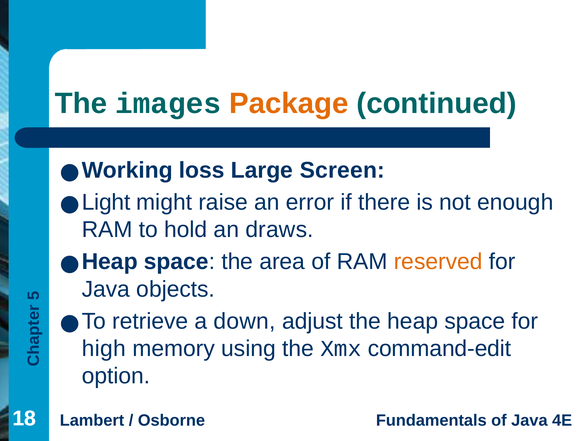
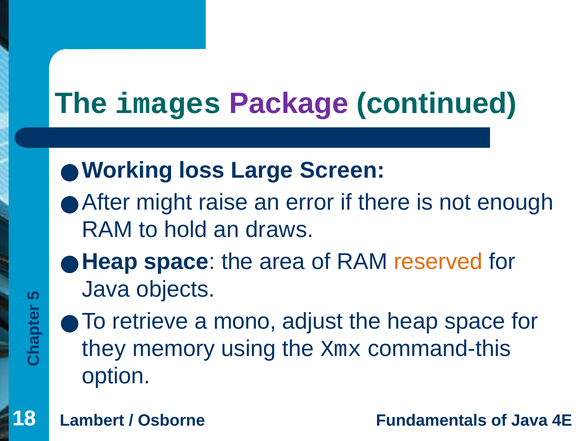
Package colour: orange -> purple
Light: Light -> After
down: down -> mono
high: high -> they
command-edit: command-edit -> command-this
